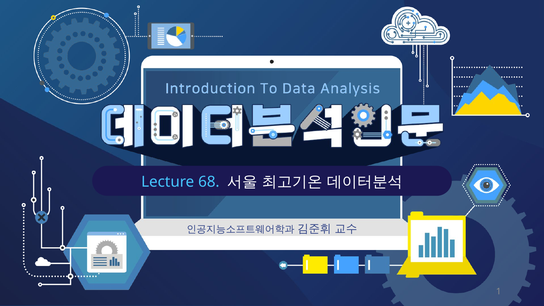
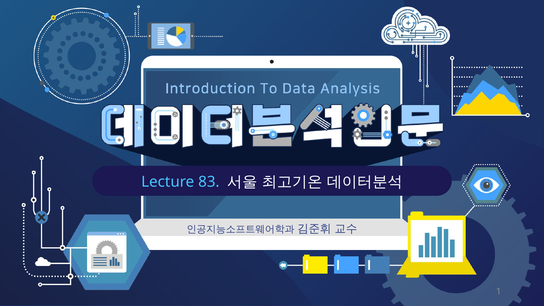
68: 68 -> 83
